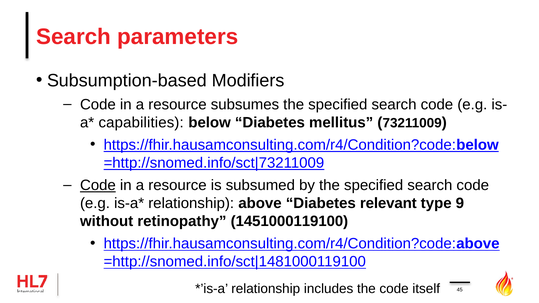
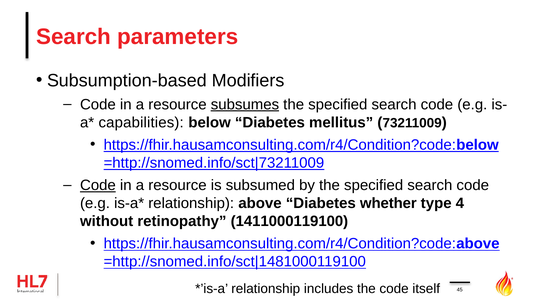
subsumes underline: none -> present
relevant: relevant -> whether
9: 9 -> 4
1451000119100: 1451000119100 -> 1411000119100
